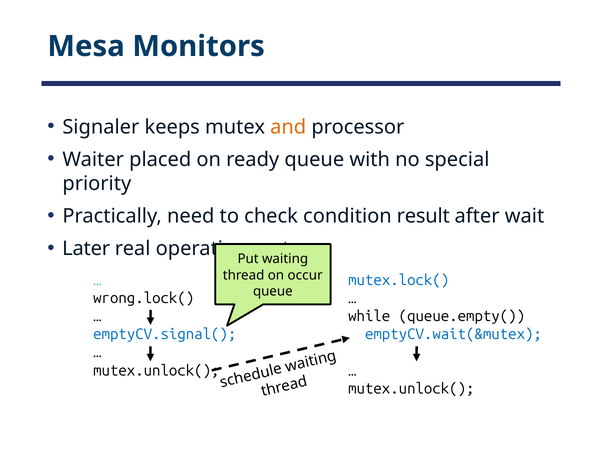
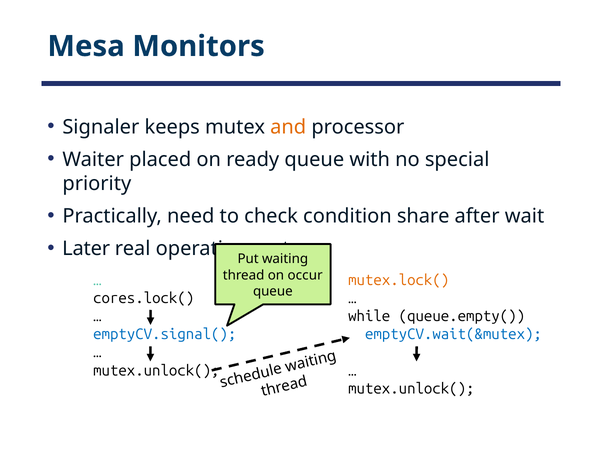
result: result -> share
mutex.lock( colour: blue -> orange
wrong.lock(: wrong.lock( -> cores.lock(
